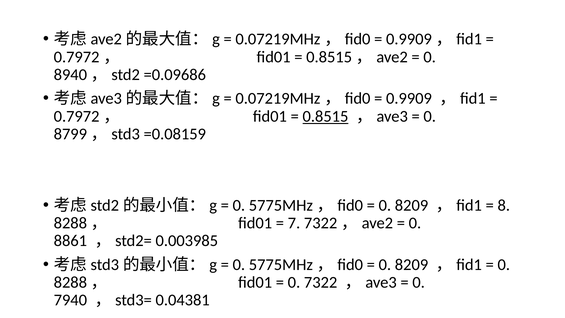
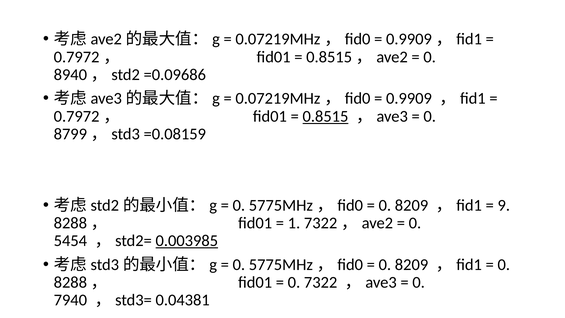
8: 8 -> 9
7: 7 -> 1
8861: 8861 -> 5454
0.003985 underline: none -> present
